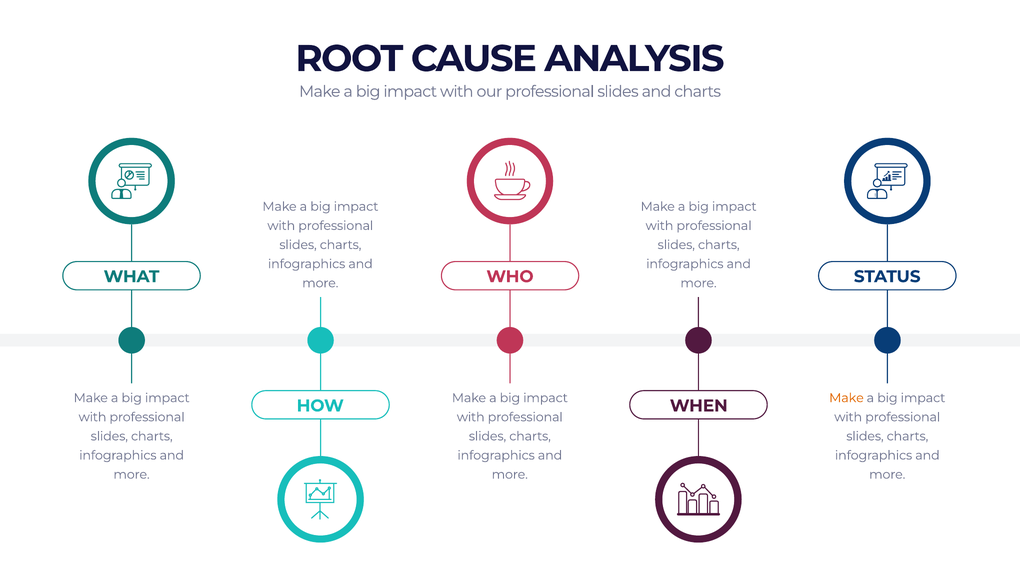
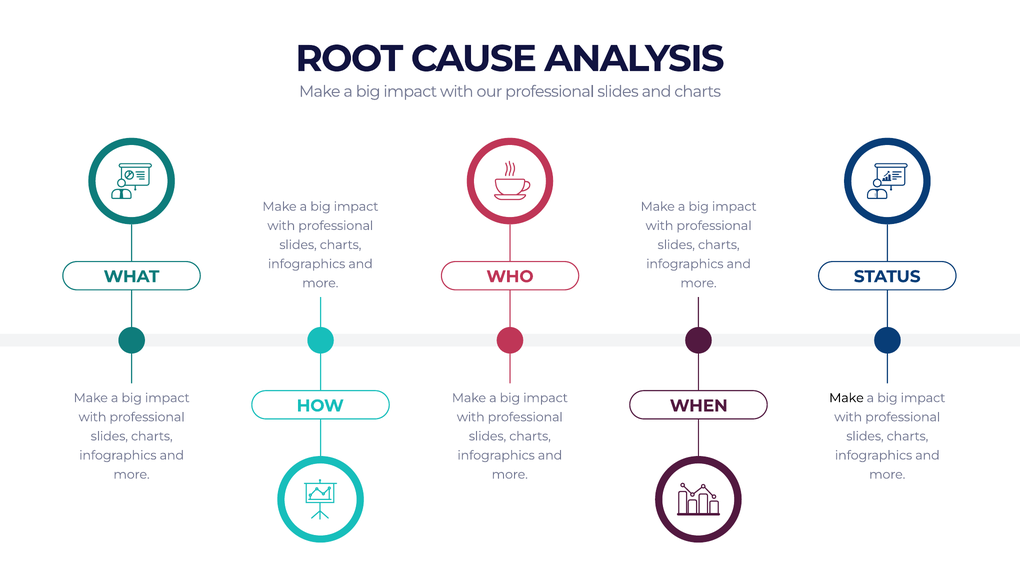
Make at (846, 398) colour: orange -> black
